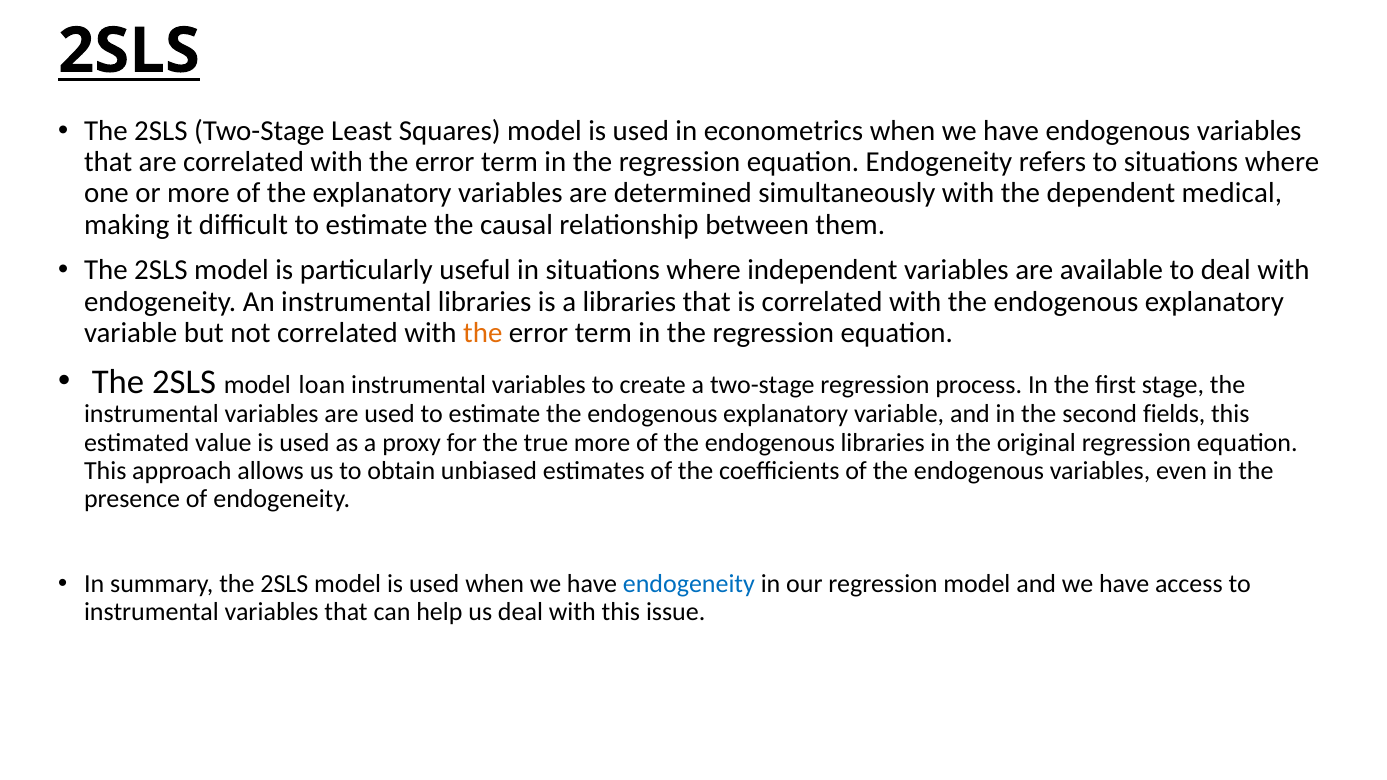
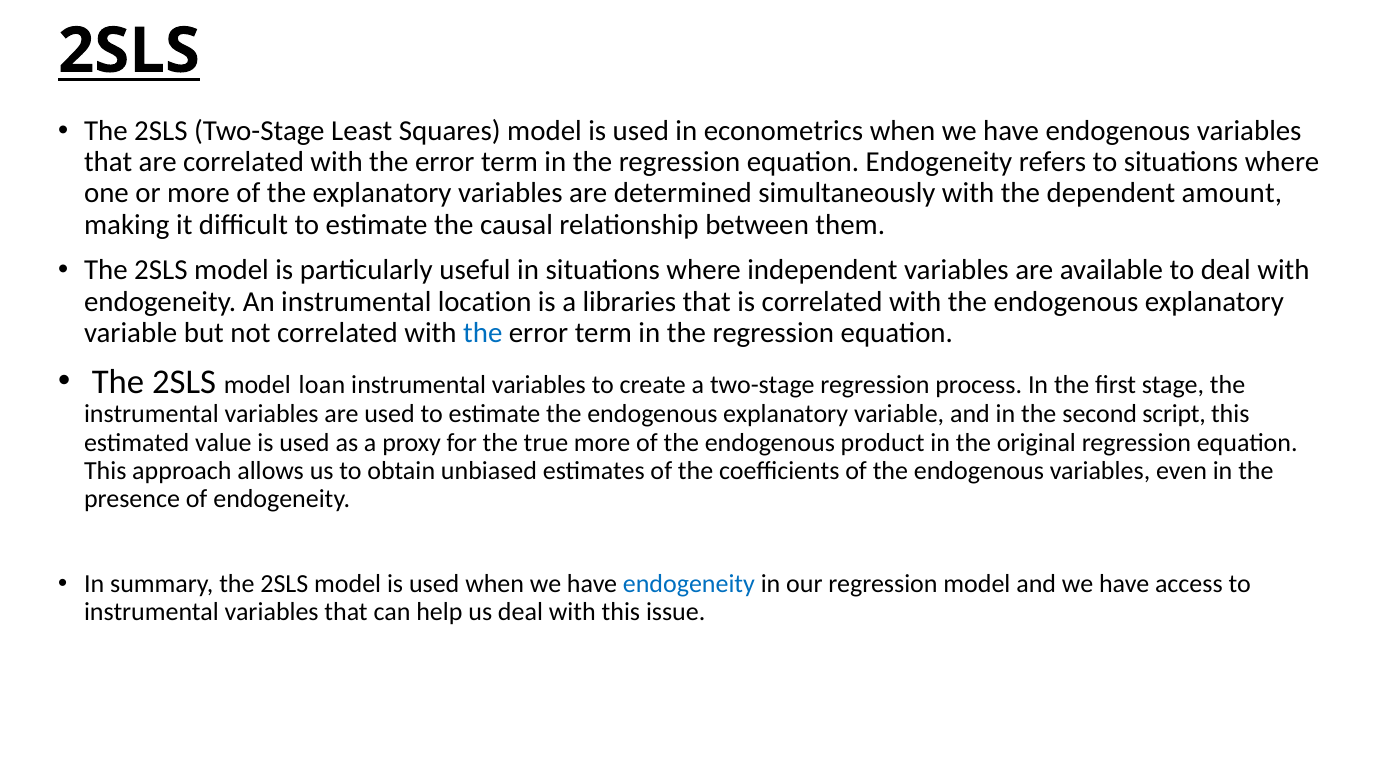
medical: medical -> amount
instrumental libraries: libraries -> location
the at (483, 333) colour: orange -> blue
fields: fields -> script
endogenous libraries: libraries -> product
